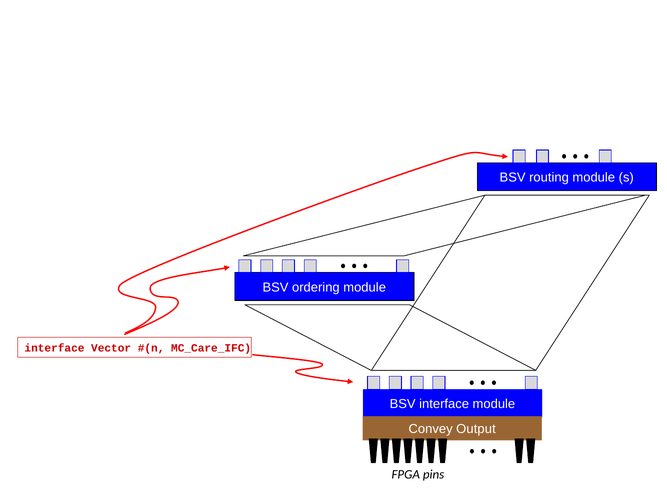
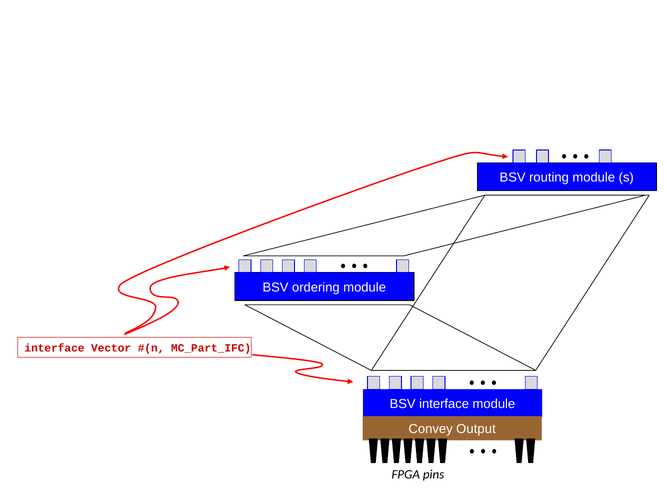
MC_Care_IFC: MC_Care_IFC -> MC_Part_IFC
